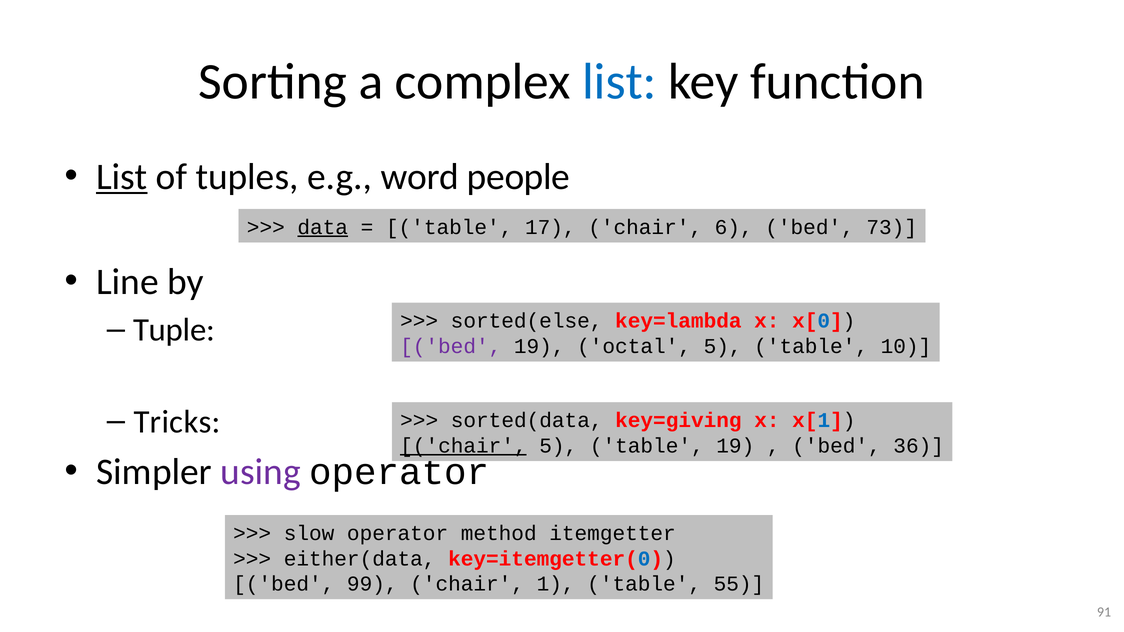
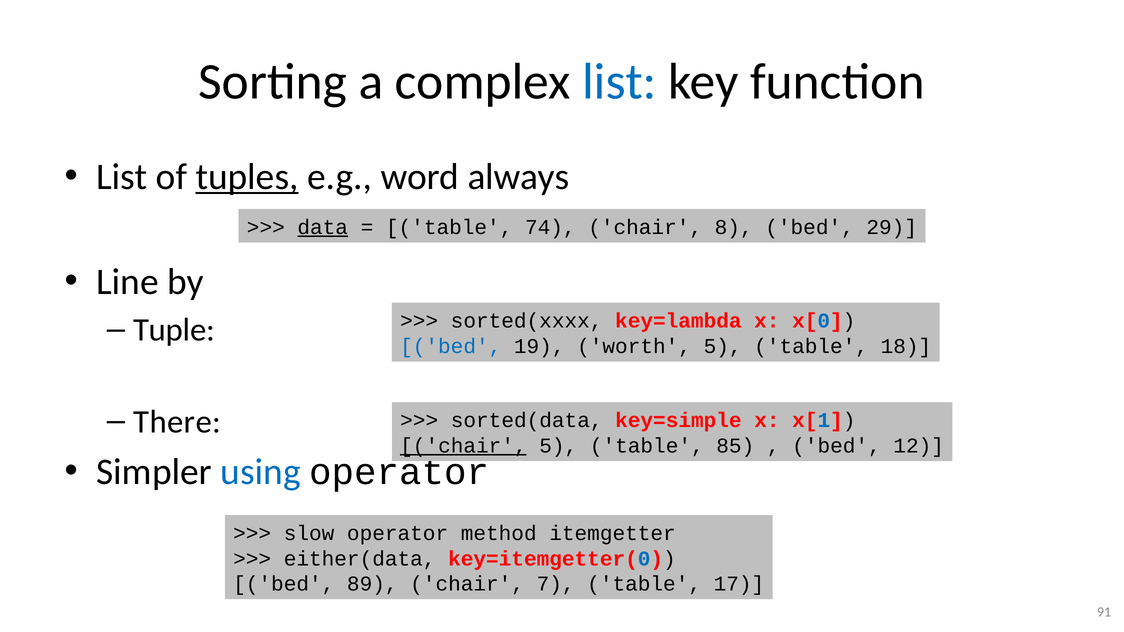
List at (122, 177) underline: present -> none
tuples underline: none -> present
people: people -> always
17: 17 -> 74
6: 6 -> 8
73: 73 -> 29
sorted(else: sorted(else -> sorted(xxxx
bed at (451, 346) colour: purple -> blue
octal: octal -> worth
10: 10 -> 18
Tricks: Tricks -> There
key=giving: key=giving -> key=simple
table 19: 19 -> 85
36: 36 -> 12
using colour: purple -> blue
99: 99 -> 89
1: 1 -> 7
55: 55 -> 17
